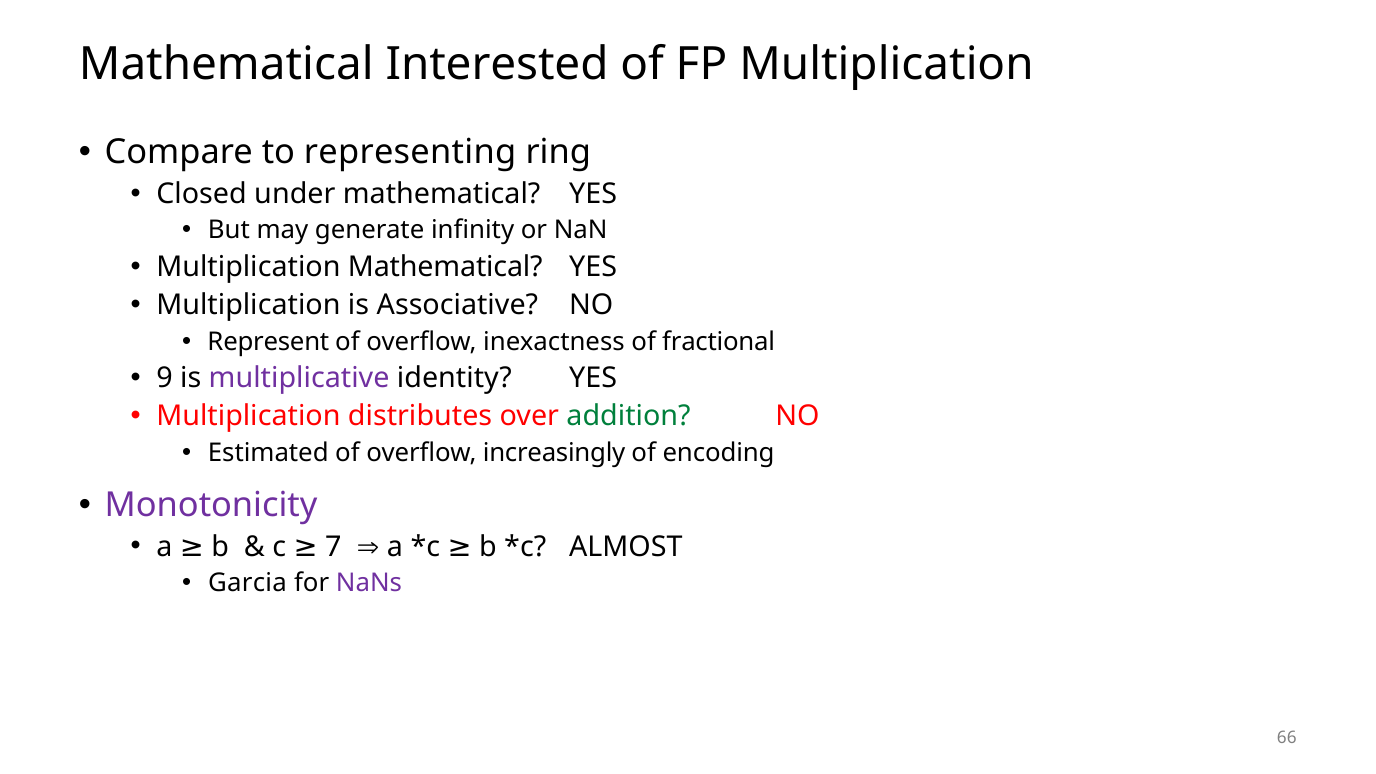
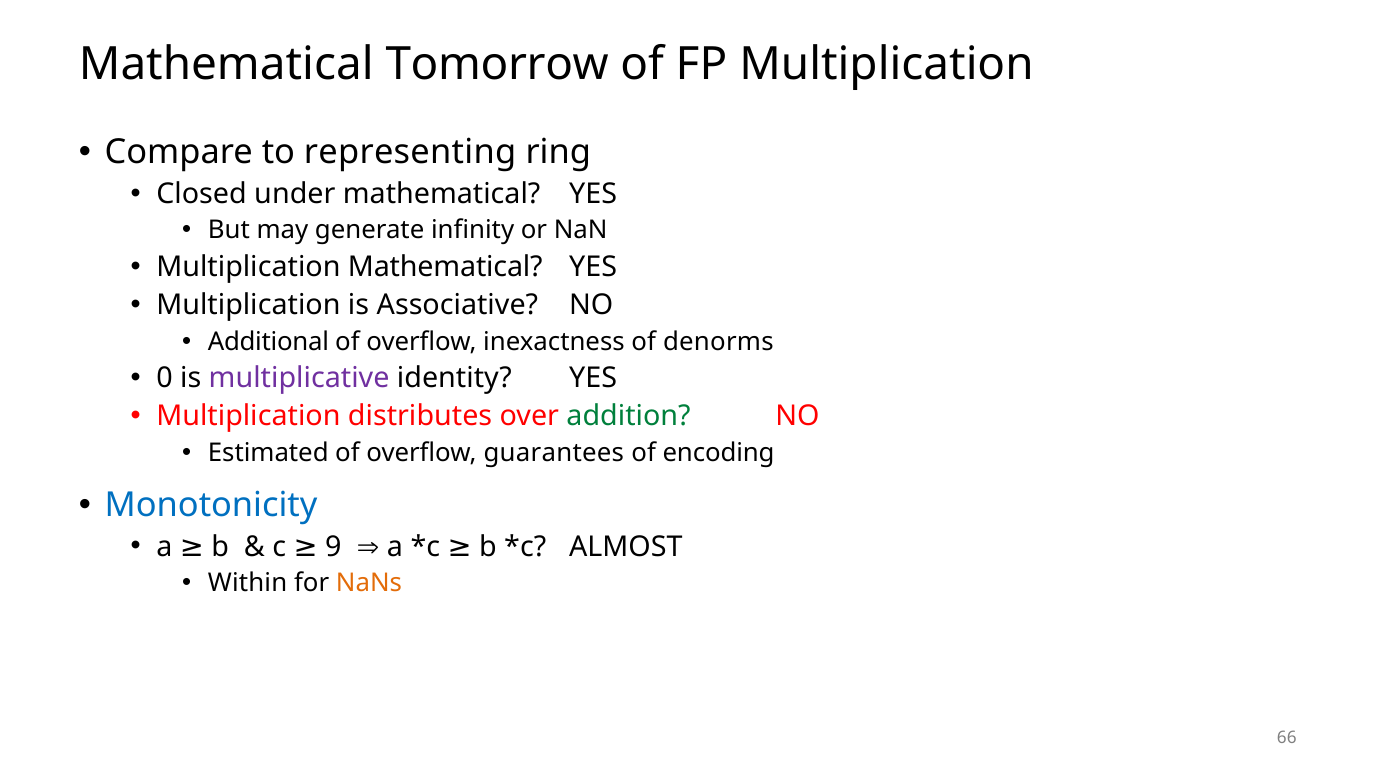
Interested: Interested -> Tomorrow
Represent: Represent -> Additional
fractional: fractional -> denorms
9: 9 -> 0
increasingly: increasingly -> guarantees
Monotonicity colour: purple -> blue
7: 7 -> 9
Garcia: Garcia -> Within
NaNs colour: purple -> orange
